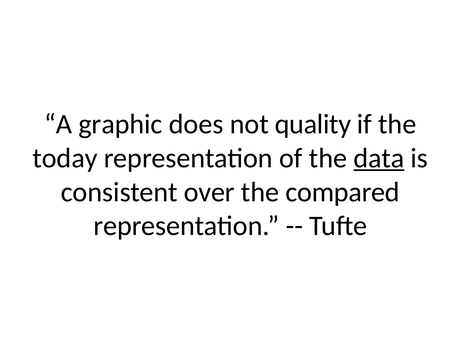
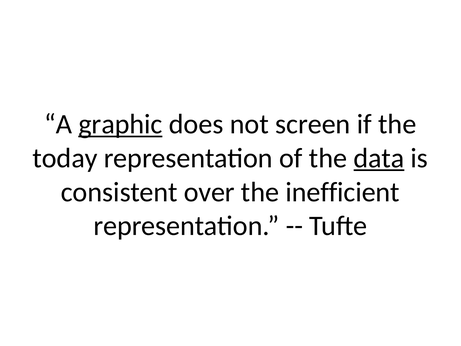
graphic underline: none -> present
quality: quality -> screen
compared: compared -> inefficient
